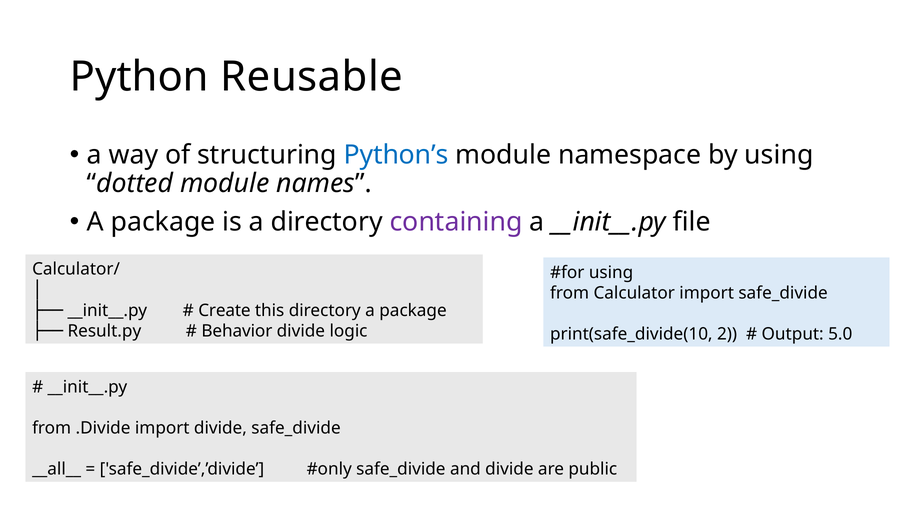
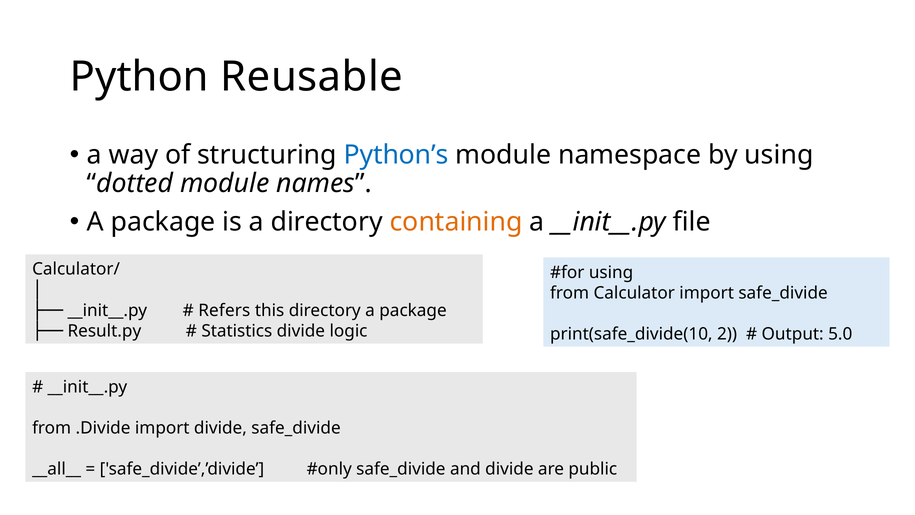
containing colour: purple -> orange
Create: Create -> Refers
Behavior: Behavior -> Statistics
